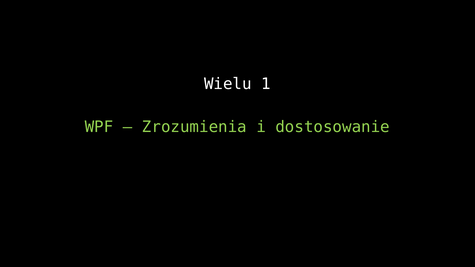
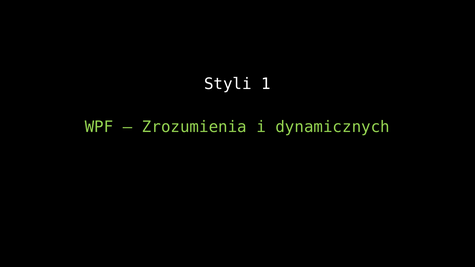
Wielu: Wielu -> Styli
dostosowanie: dostosowanie -> dynamicznych
